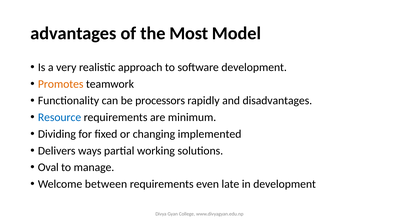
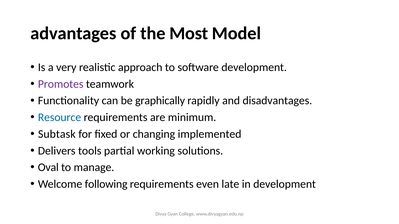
Promotes colour: orange -> purple
processors: processors -> graphically
Dividing: Dividing -> Subtask
ways: ways -> tools
between: between -> following
